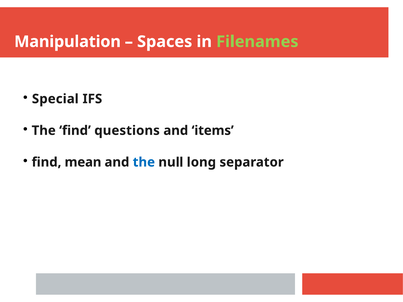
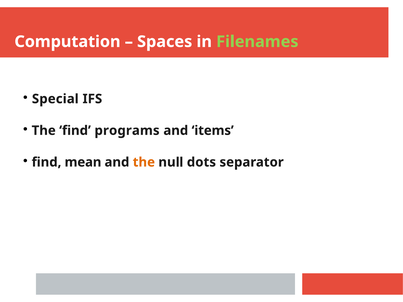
Manipulation: Manipulation -> Computation
questions: questions -> programs
the at (144, 162) colour: blue -> orange
long: long -> dots
